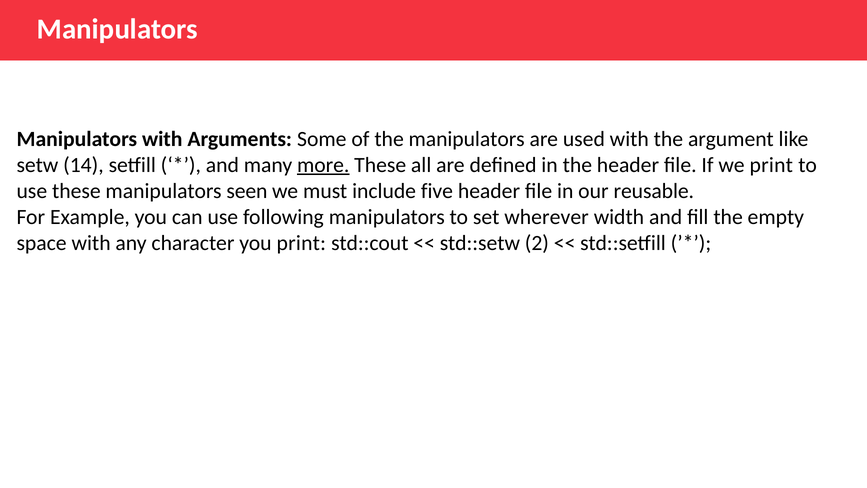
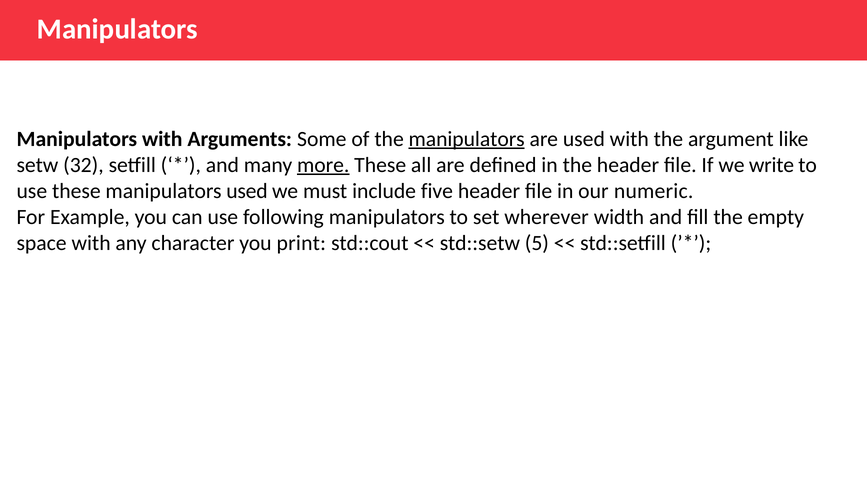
manipulators at (467, 139) underline: none -> present
14: 14 -> 32
we print: print -> write
manipulators seen: seen -> used
reusable: reusable -> numeric
2: 2 -> 5
